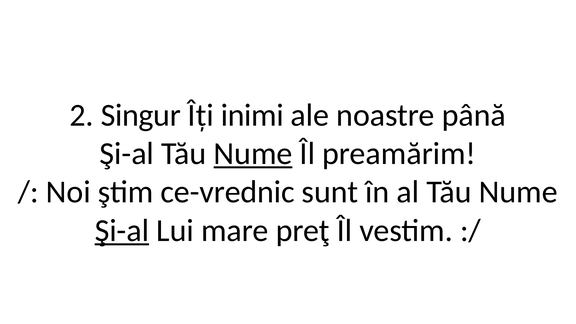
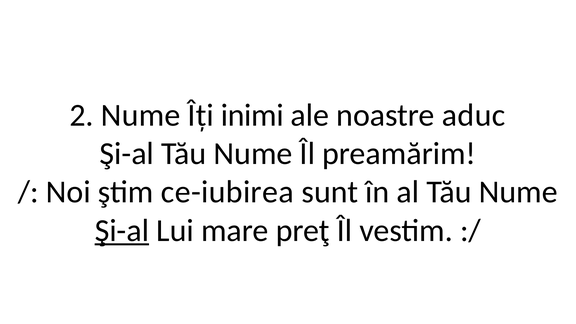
2 Singur: Singur -> Nume
până: până -> aduc
Nume at (253, 154) underline: present -> none
ce-vrednic: ce-vrednic -> ce-iubirea
